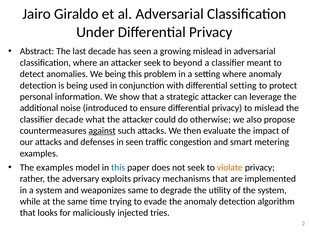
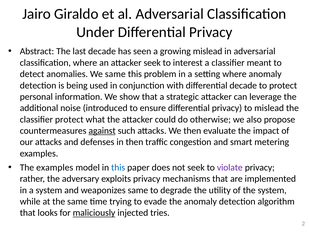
beyond: beyond -> interest
We being: being -> same
differential setting: setting -> decade
classifier decade: decade -> protect
in seen: seen -> then
violate colour: orange -> purple
maliciously underline: none -> present
